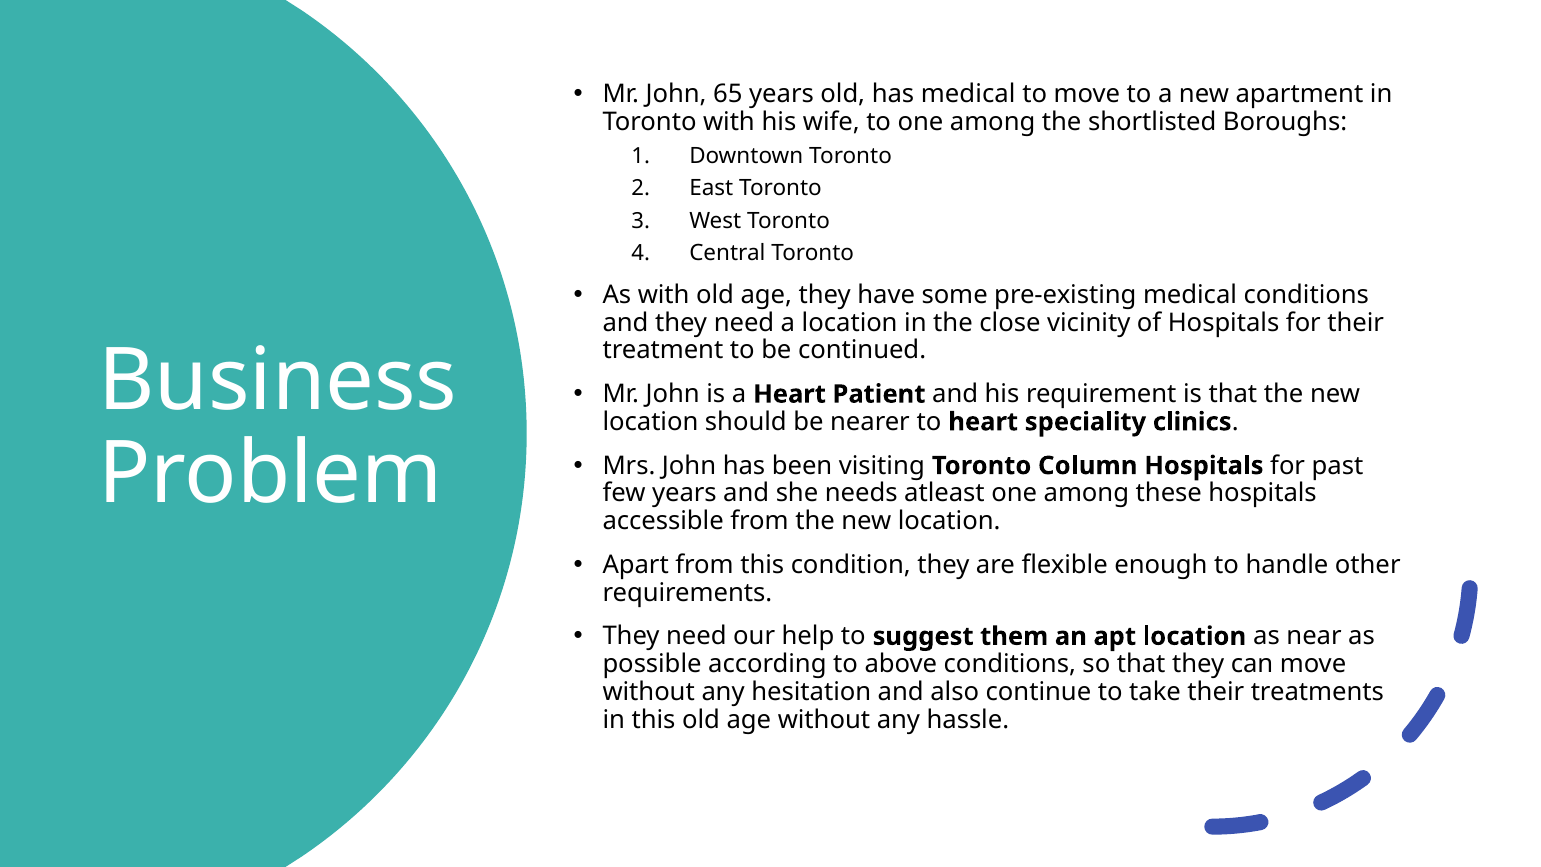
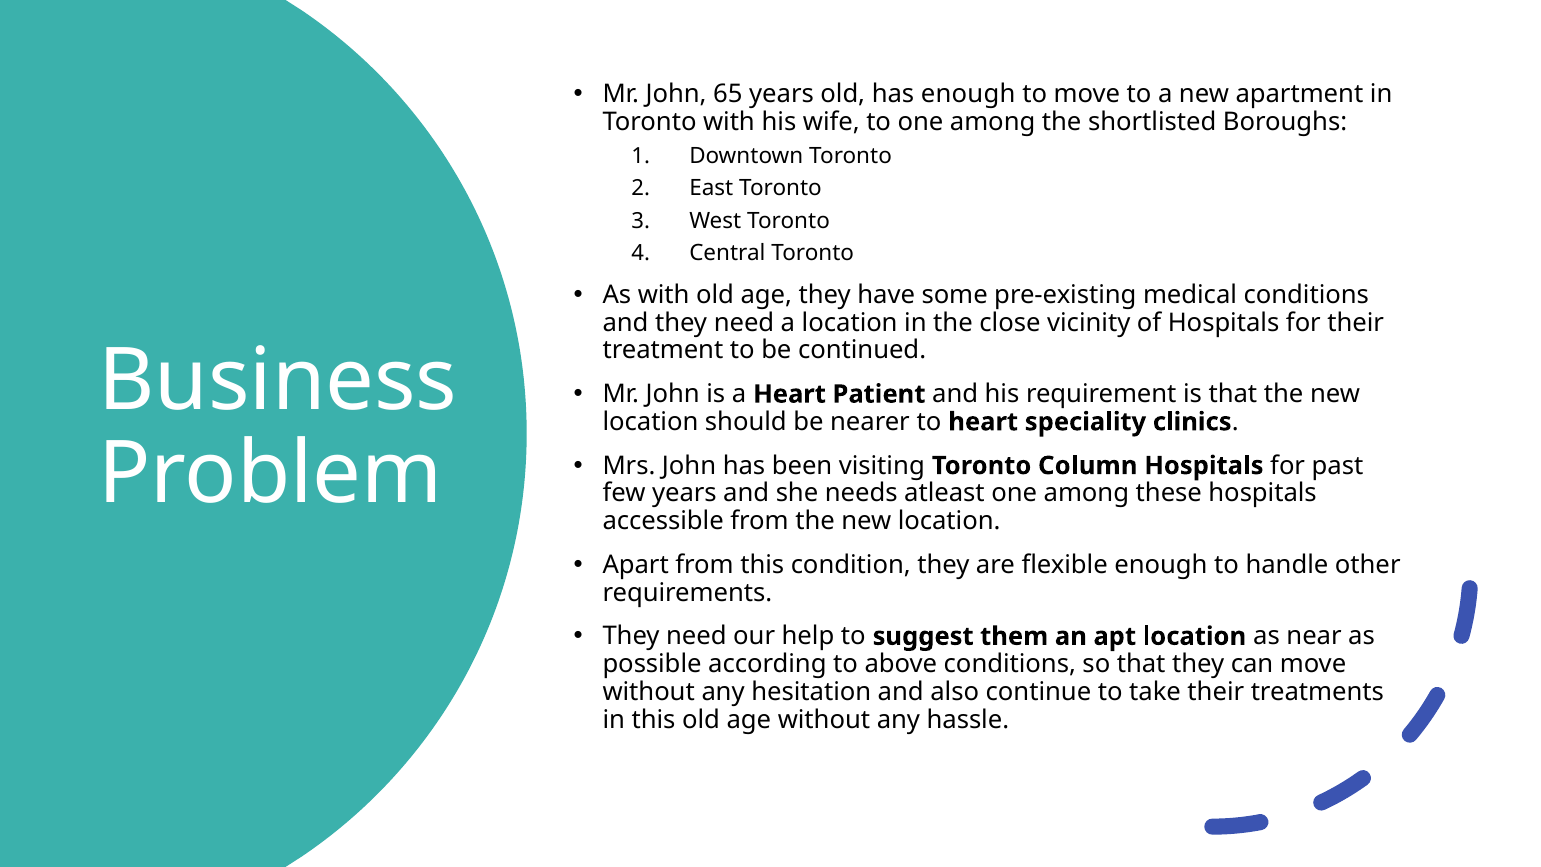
has medical: medical -> enough
